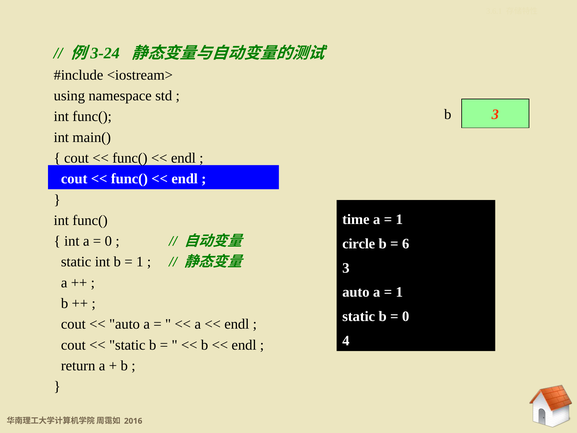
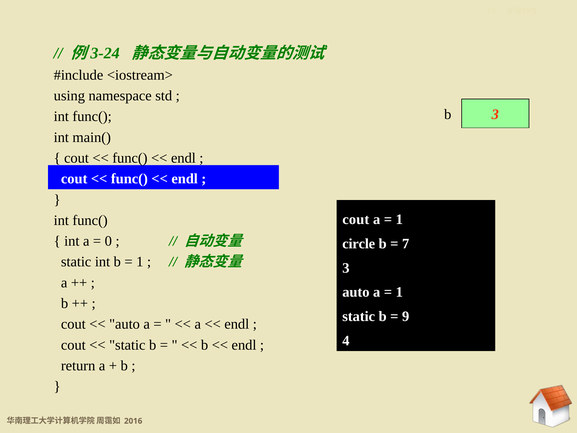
time at (356, 219): time -> cout
6: 6 -> 7
0 at (406, 316): 0 -> 9
